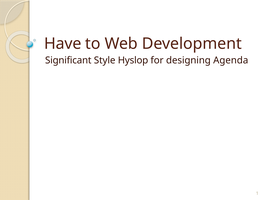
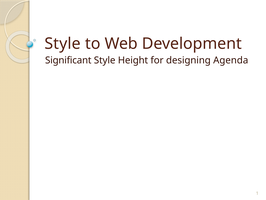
Have at (63, 44): Have -> Style
Hyslop: Hyslop -> Height
